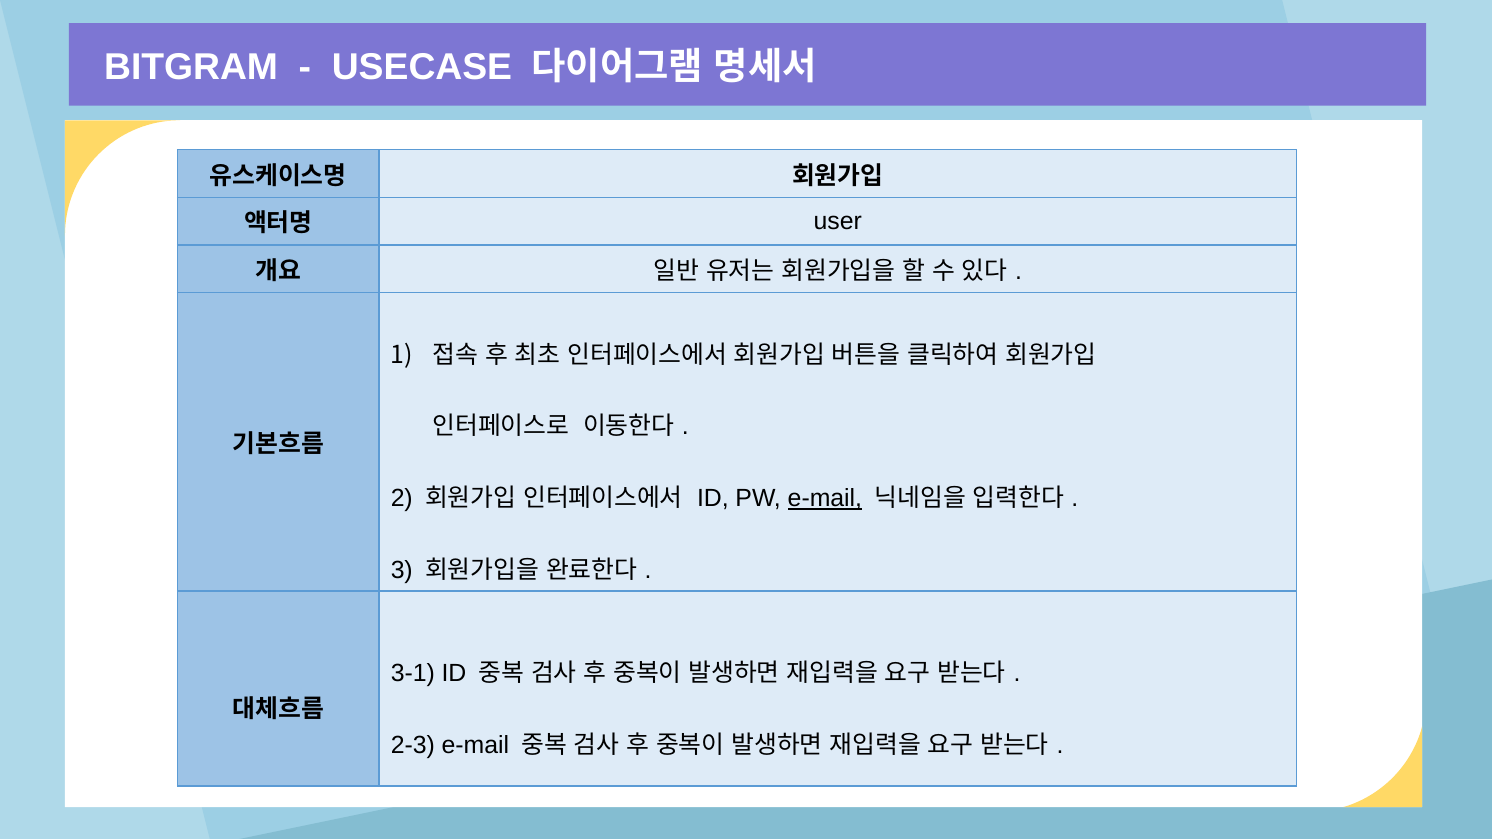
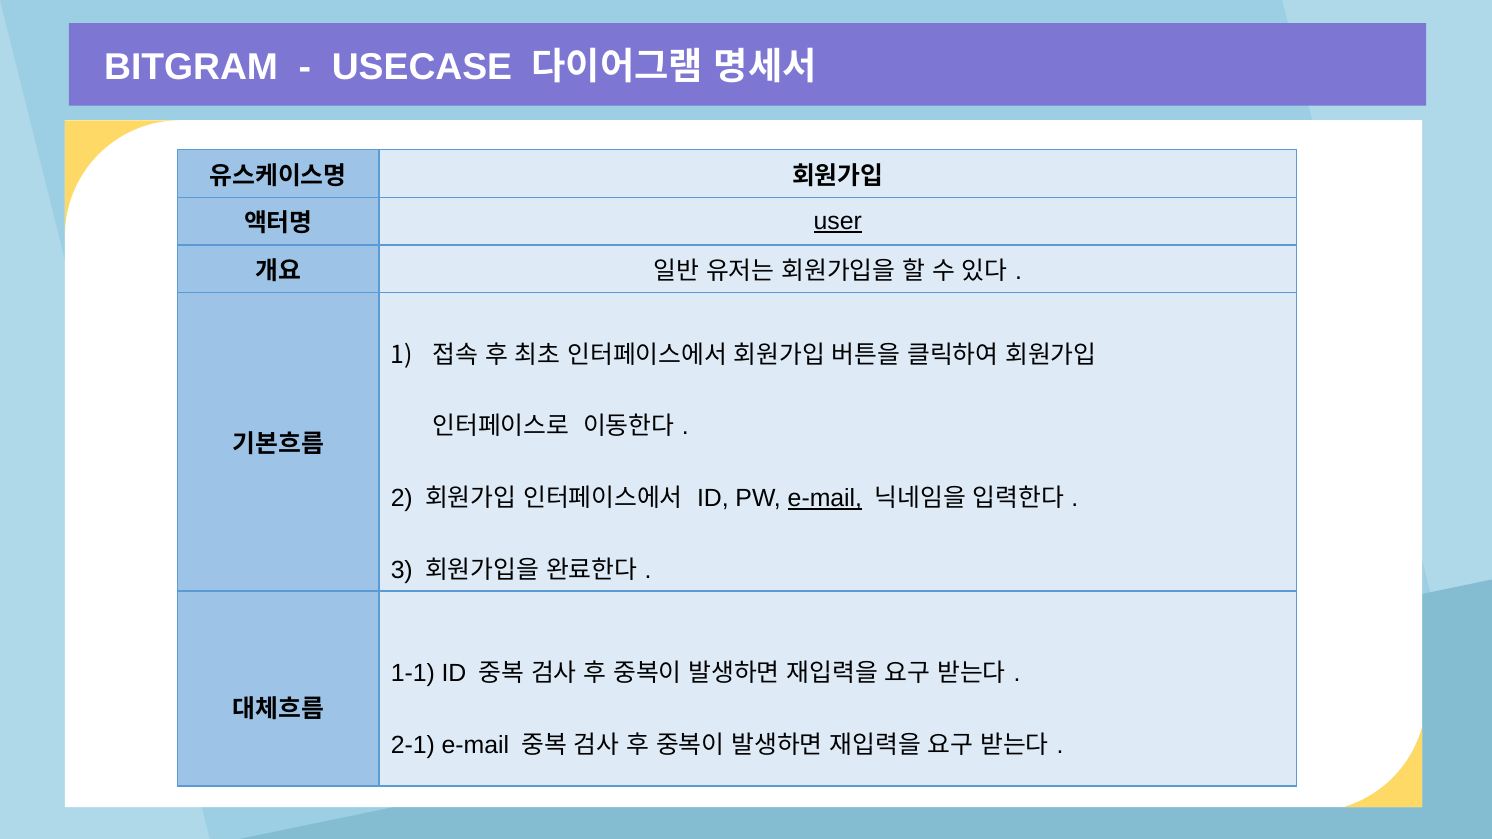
user underline: none -> present
3-1: 3-1 -> 1-1
2-3: 2-3 -> 2-1
